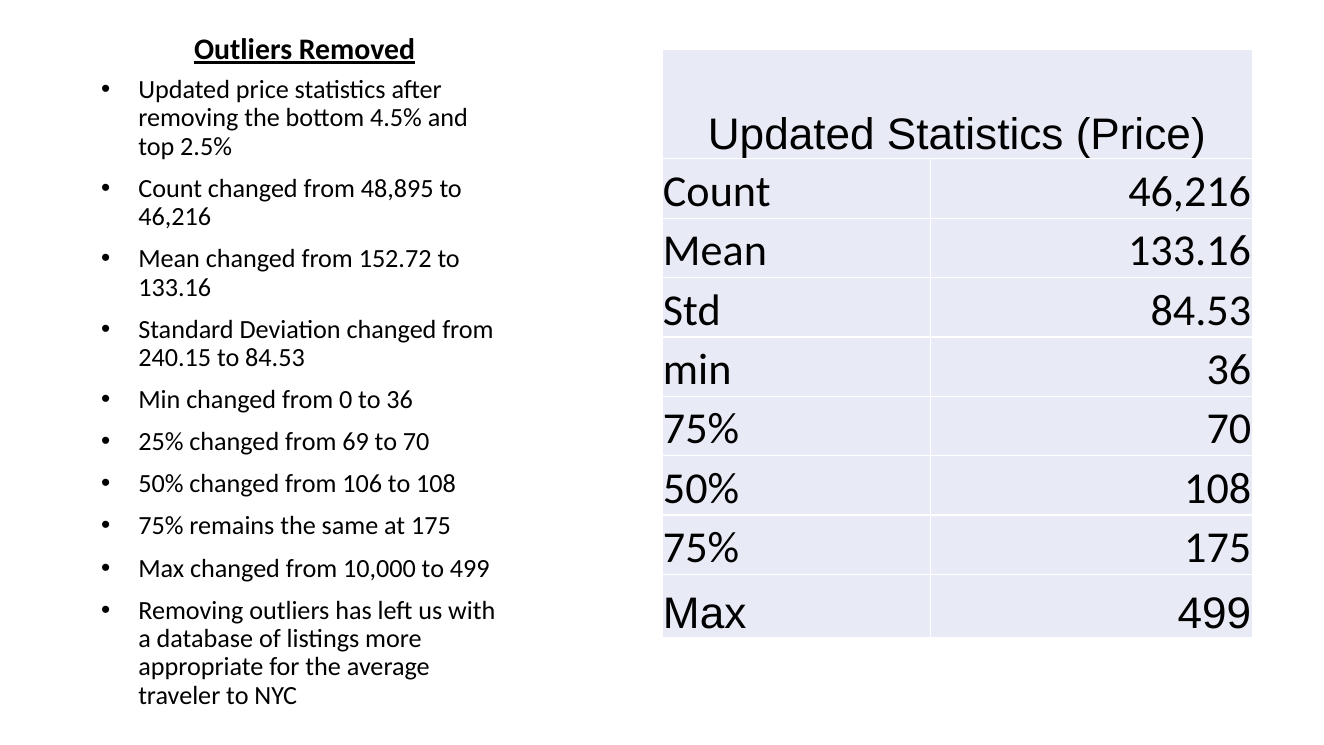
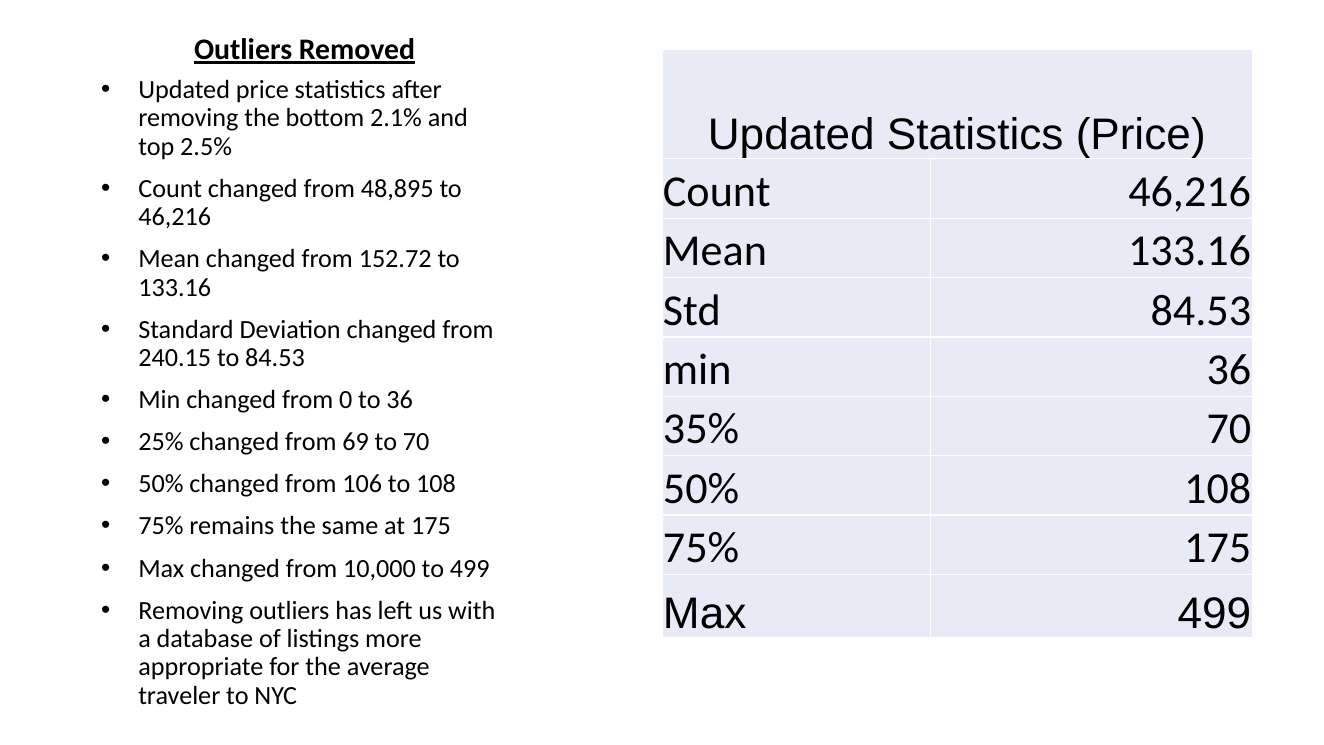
4.5%: 4.5% -> 2.1%
75% at (701, 429): 75% -> 35%
